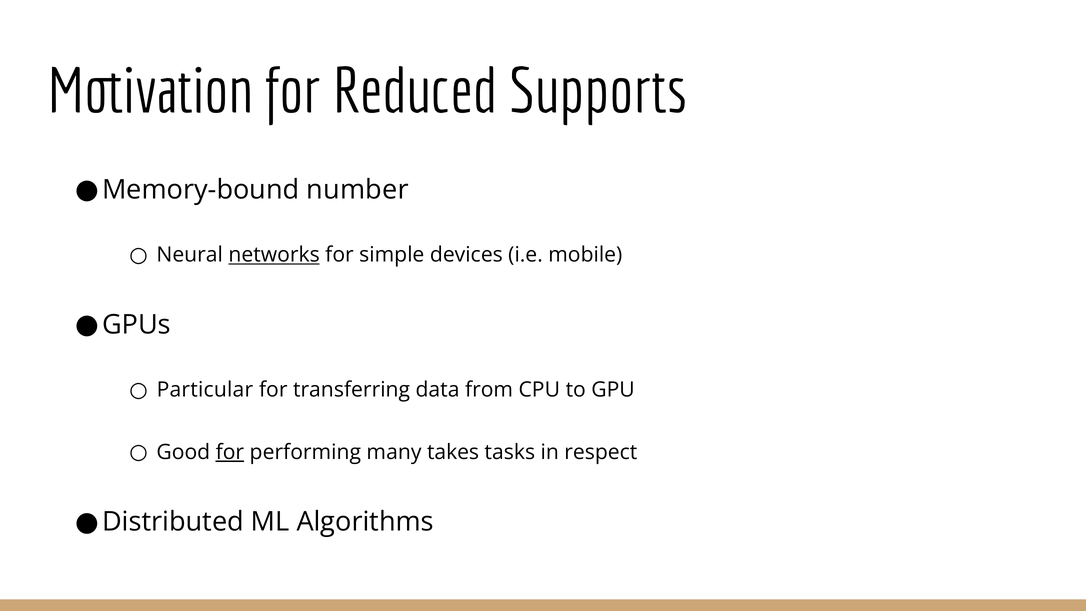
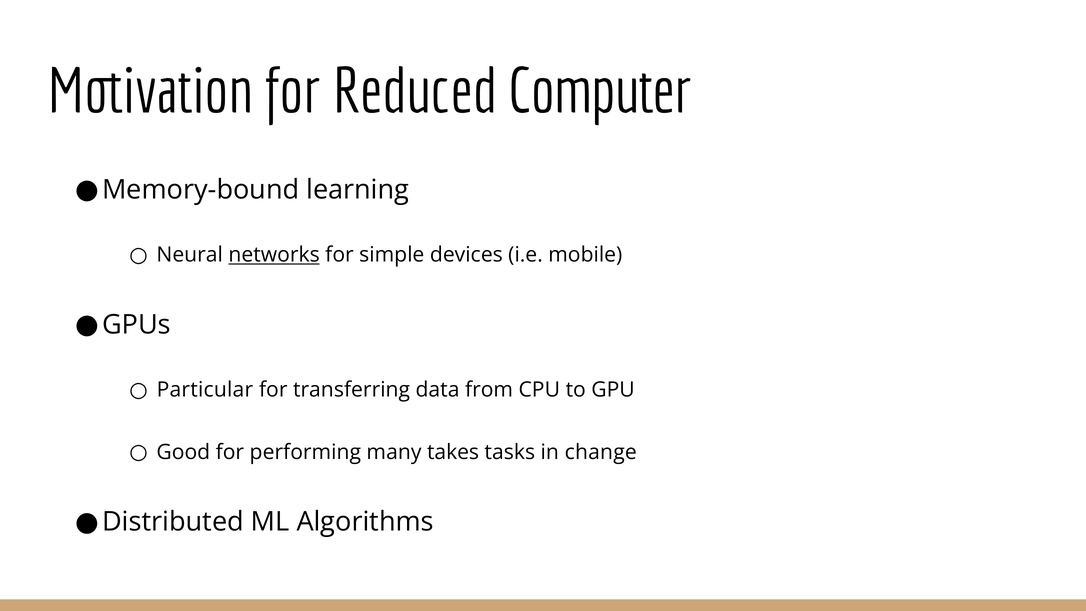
Supports: Supports -> Computer
number: number -> learning
for at (230, 452) underline: present -> none
respect: respect -> change
